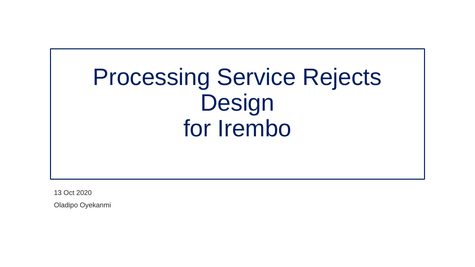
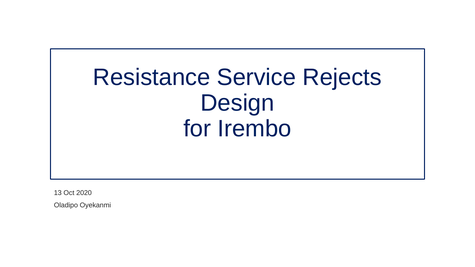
Processing: Processing -> Resistance
